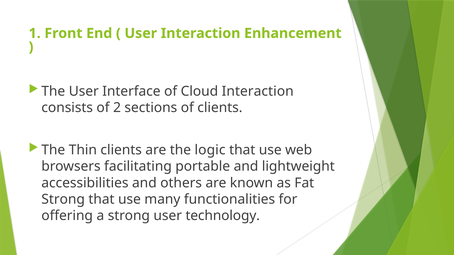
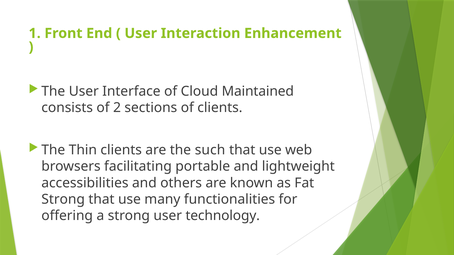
Cloud Interaction: Interaction -> Maintained
logic: logic -> such
